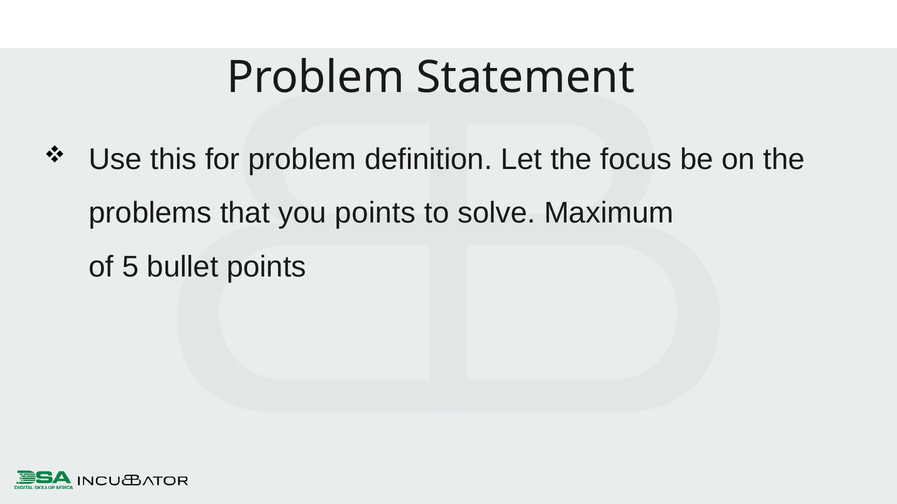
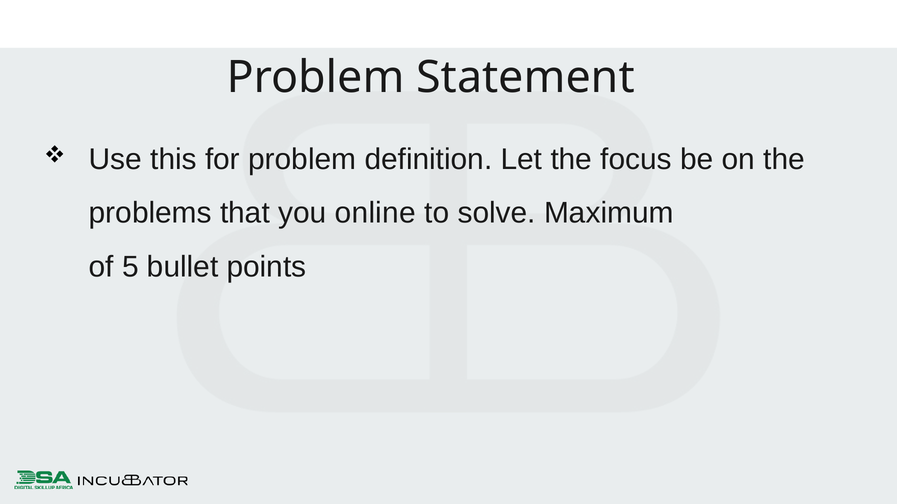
you points: points -> online
